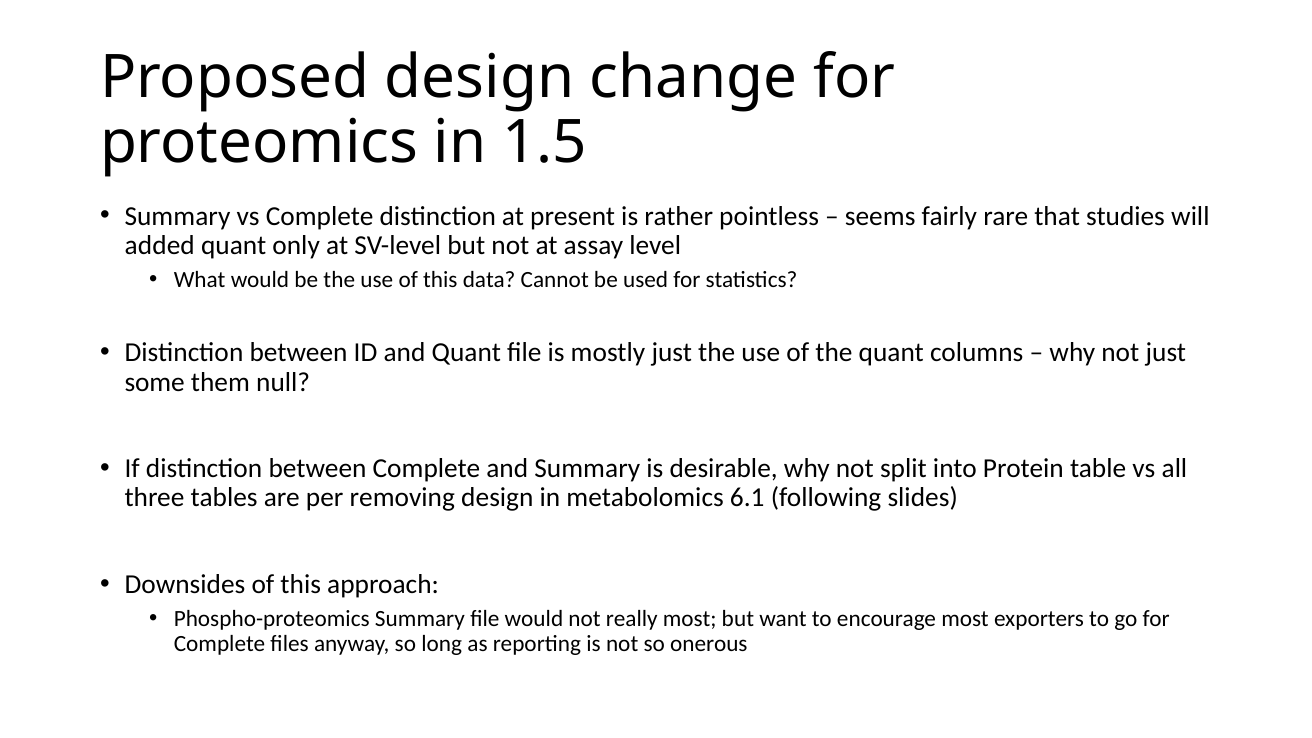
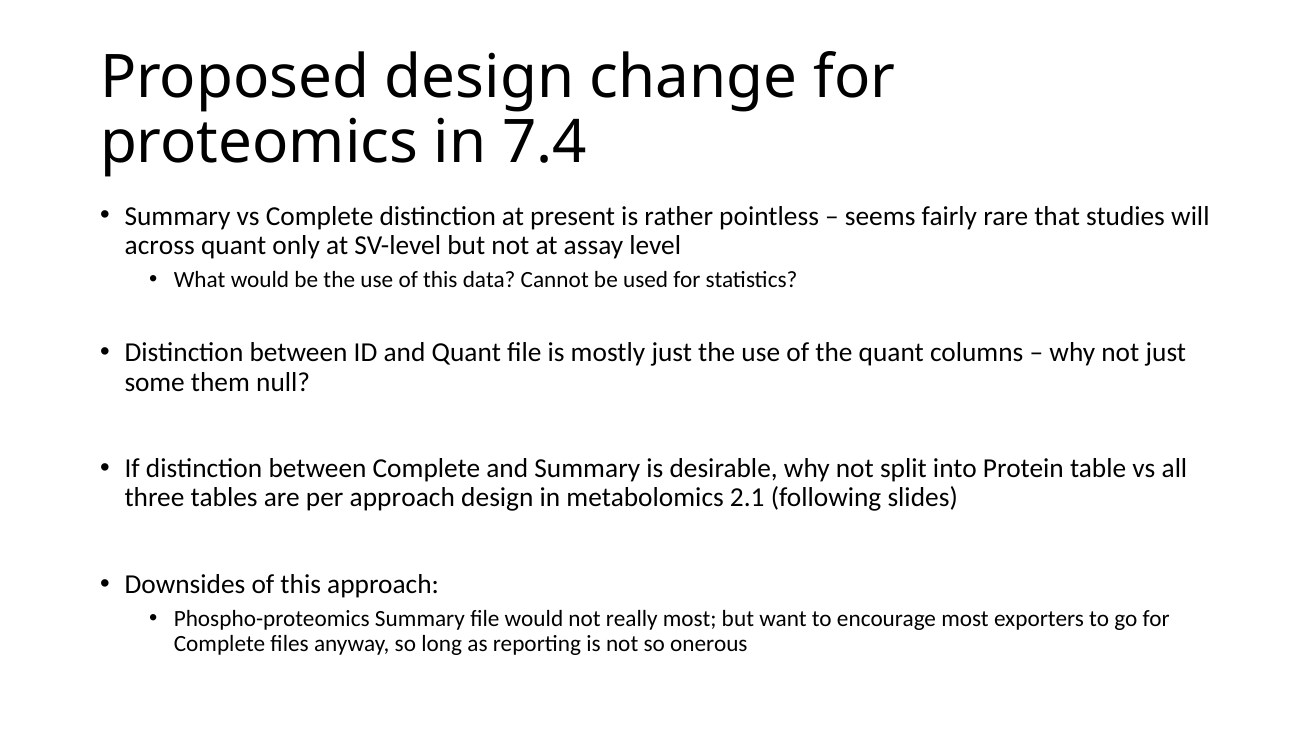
1.5: 1.5 -> 7.4
added: added -> across
per removing: removing -> approach
6.1: 6.1 -> 2.1
